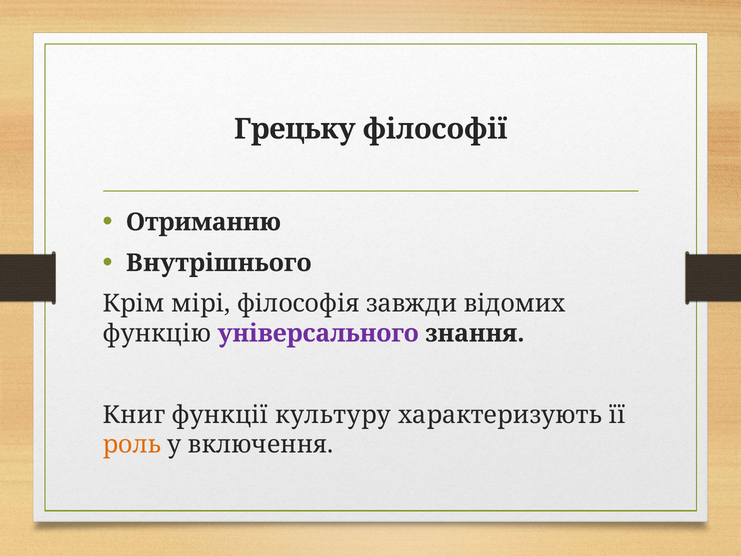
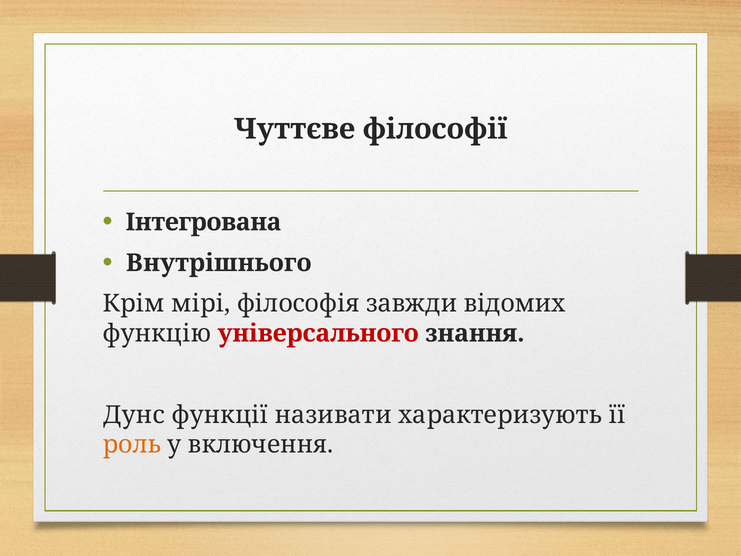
Грецьку: Грецьку -> Чуттєве
Отриманню: Отриманню -> Інтегрована
універсального colour: purple -> red
Книг: Книг -> Дунс
культуру: культуру -> називати
